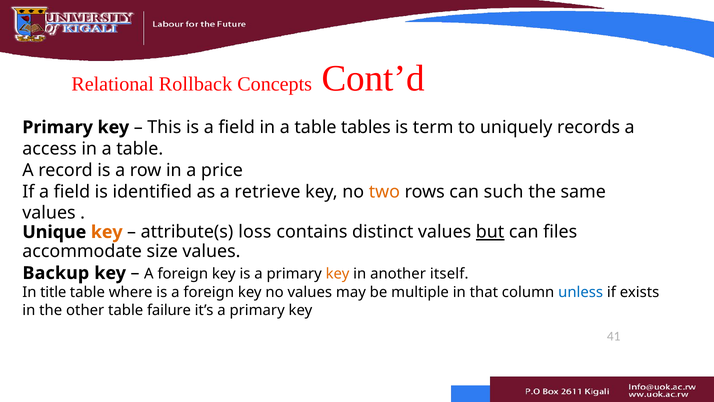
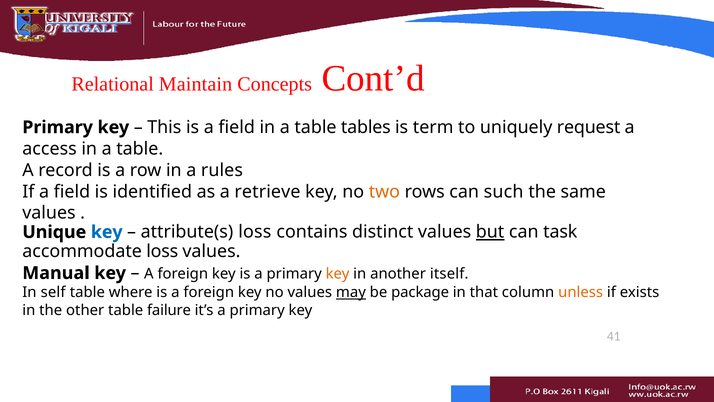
Rollback: Rollback -> Maintain
records: records -> request
price: price -> rules
key at (107, 232) colour: orange -> blue
files: files -> task
accommodate size: size -> loss
Backup: Backup -> Manual
title: title -> self
may underline: none -> present
multiple: multiple -> package
unless colour: blue -> orange
